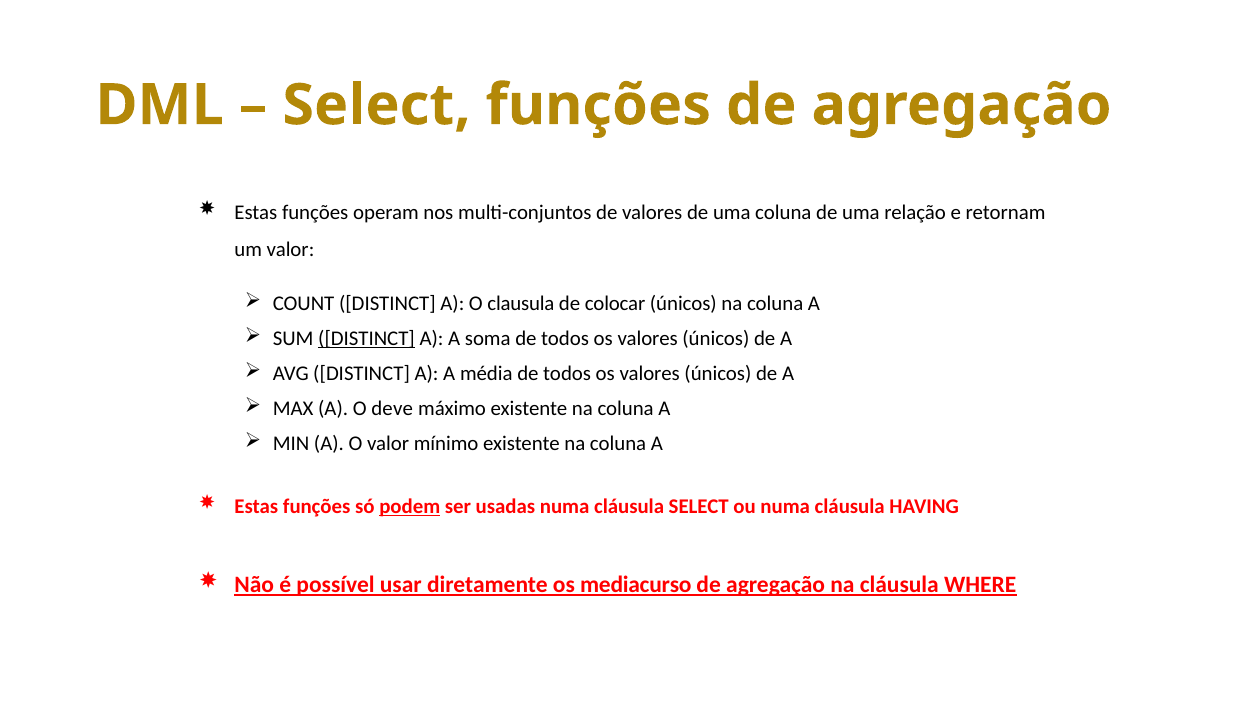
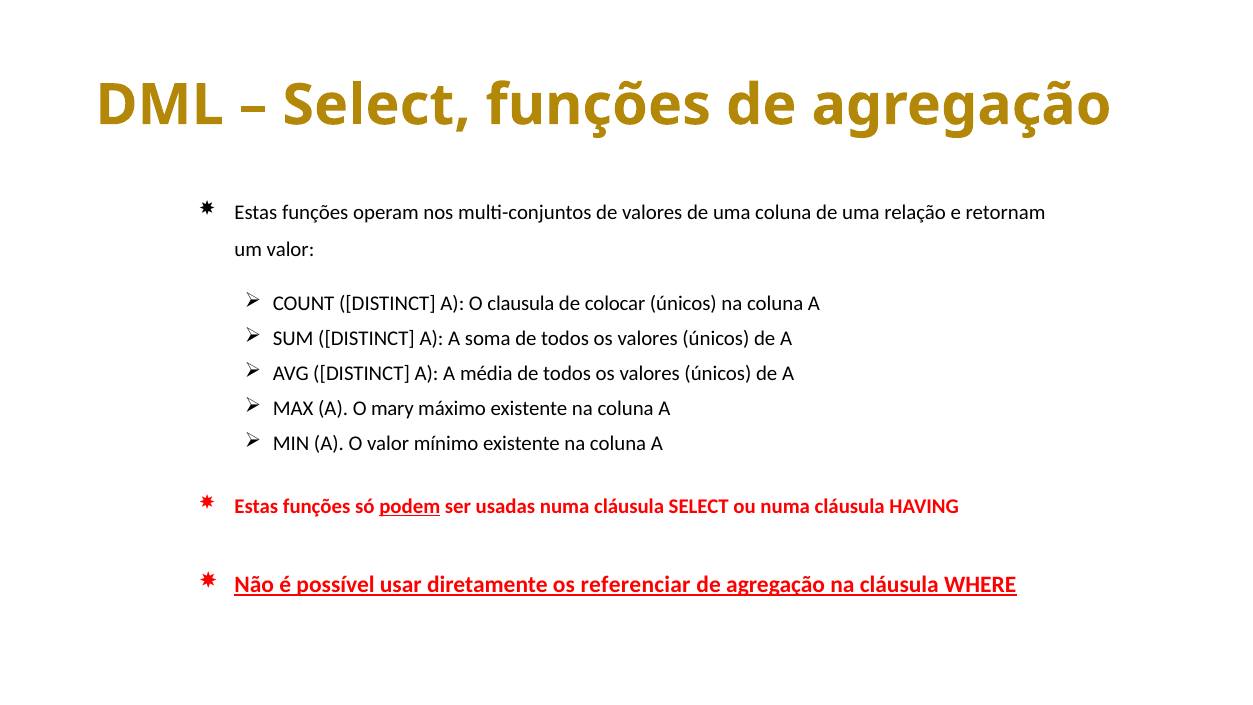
DISTINCT at (367, 339) underline: present -> none
deve: deve -> mary
mediacurso: mediacurso -> referenciar
